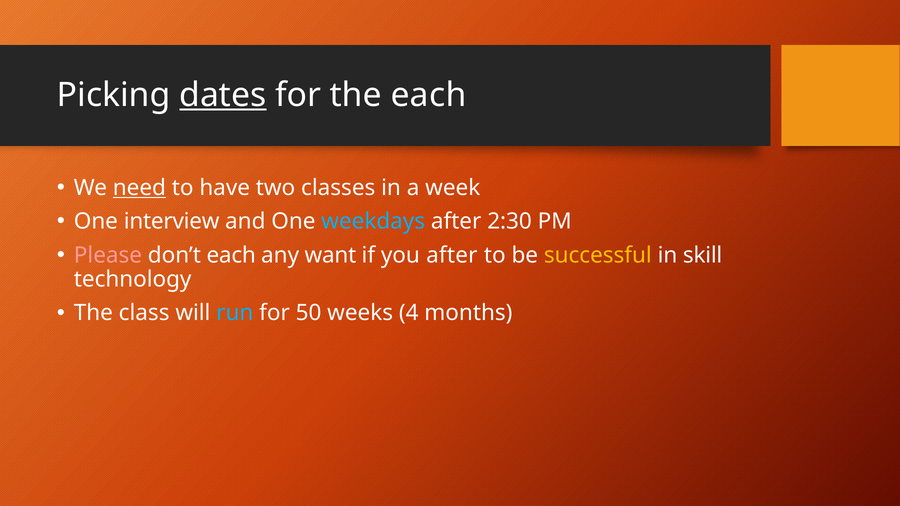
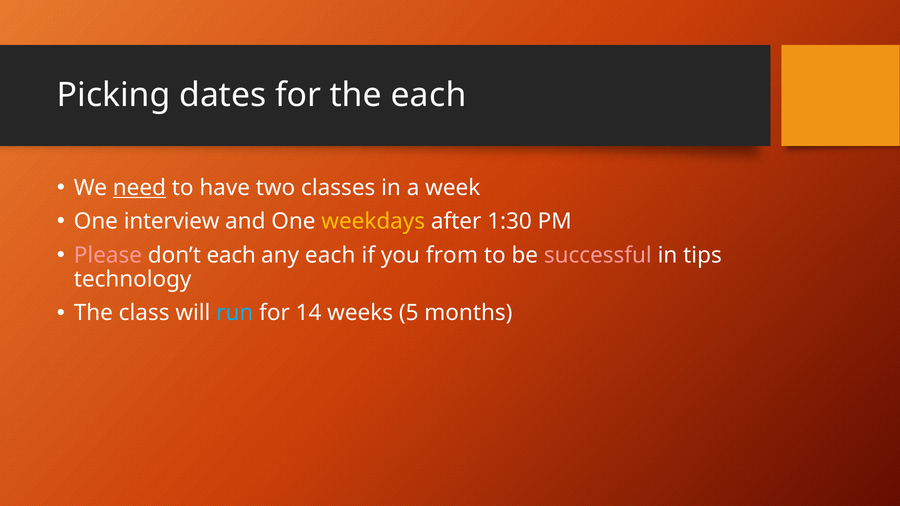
dates underline: present -> none
weekdays colour: light blue -> yellow
2:30: 2:30 -> 1:30
any want: want -> each
you after: after -> from
successful colour: yellow -> pink
skill: skill -> tips
50: 50 -> 14
4: 4 -> 5
